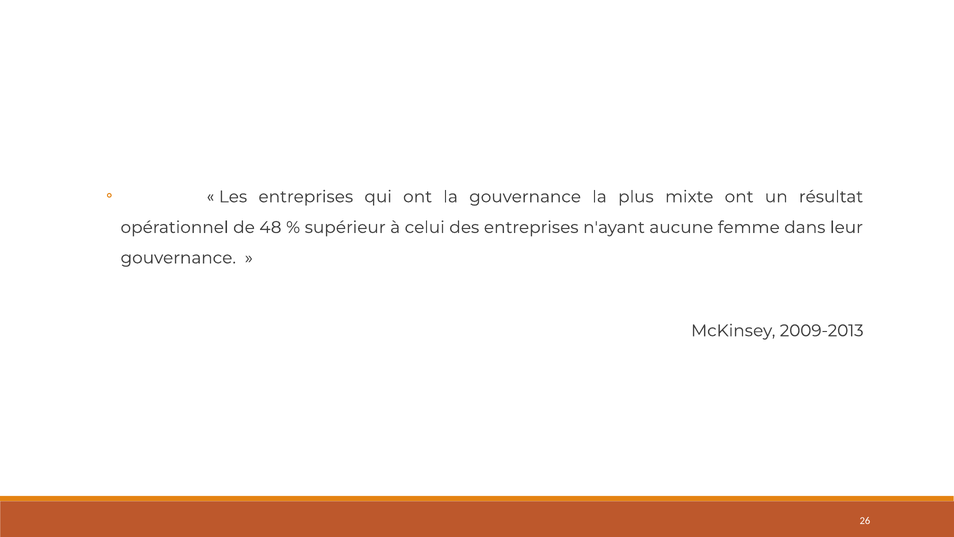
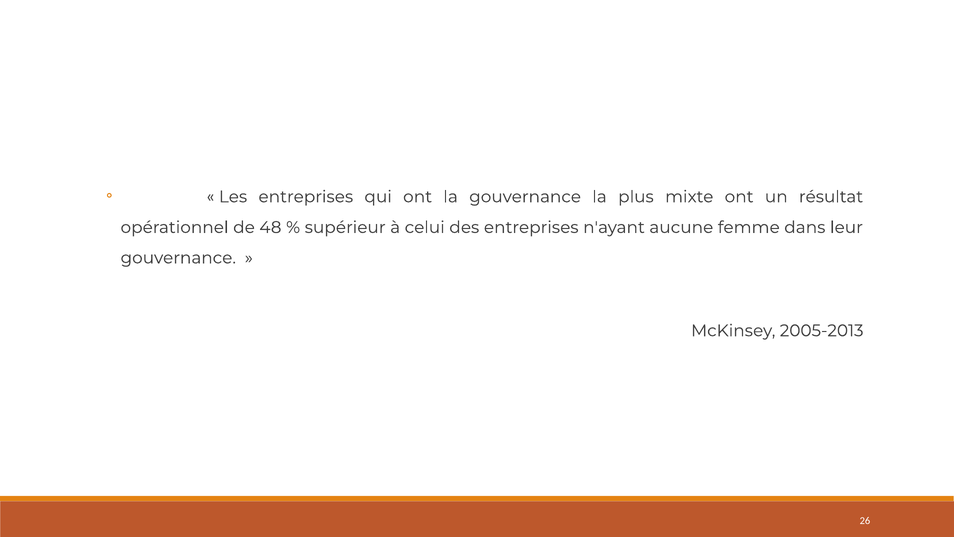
2009-2013: 2009-2013 -> 2005-2013
